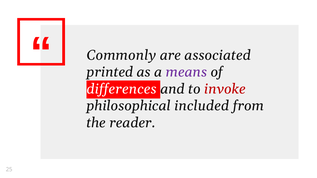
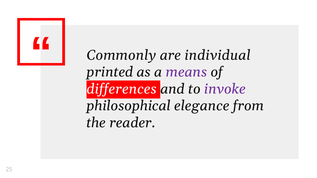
associated: associated -> individual
invoke colour: red -> purple
included: included -> elegance
